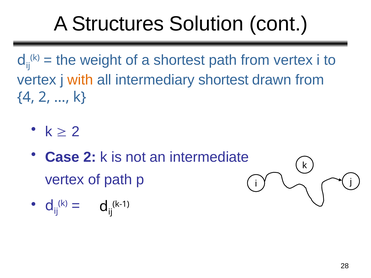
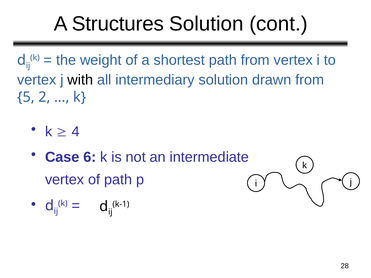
with colour: orange -> black
intermediary shortest: shortest -> solution
4: 4 -> 5
2 at (76, 132): 2 -> 4
Case 2: 2 -> 6
